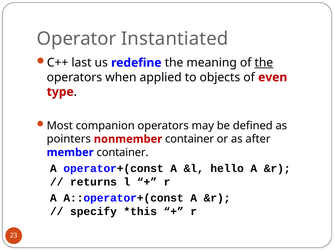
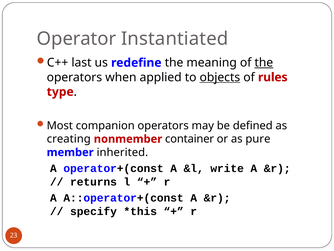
objects underline: none -> present
even: even -> rules
pointers: pointers -> creating
after: after -> pure
member container: container -> inherited
hello: hello -> write
